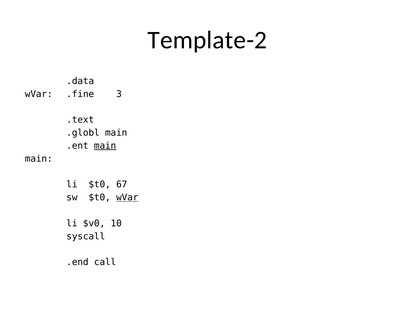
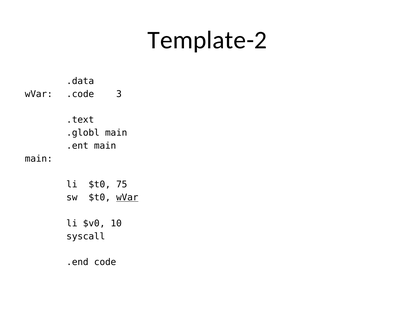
.fine: .fine -> .code
main at (105, 145) underline: present -> none
67: 67 -> 75
call: call -> code
